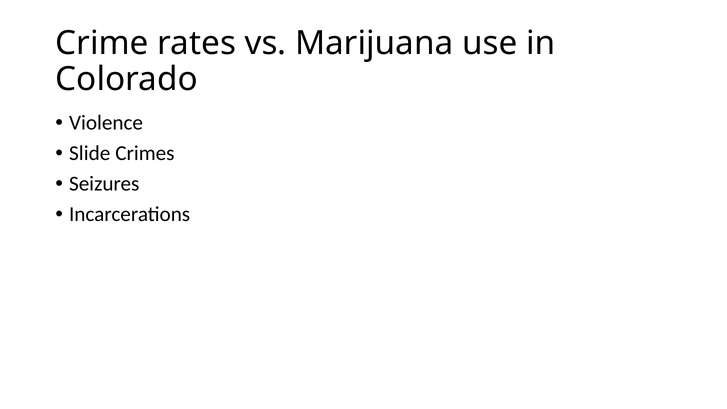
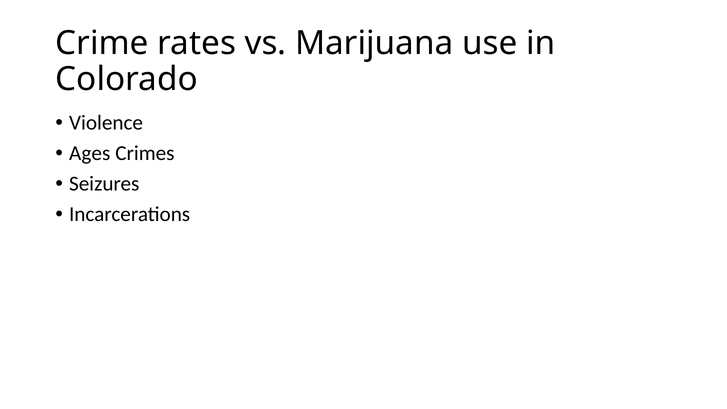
Slide: Slide -> Ages
